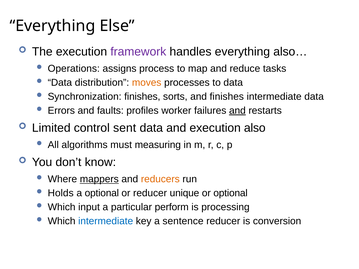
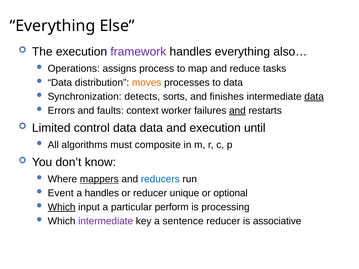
Synchronization finishes: finishes -> detects
data at (314, 97) underline: none -> present
profiles: profiles -> context
control sent: sent -> data
also: also -> until
measuring: measuring -> composite
reducers colour: orange -> blue
Holds: Holds -> Event
a optional: optional -> handles
Which at (62, 207) underline: none -> present
intermediate at (106, 221) colour: blue -> purple
conversion: conversion -> associative
